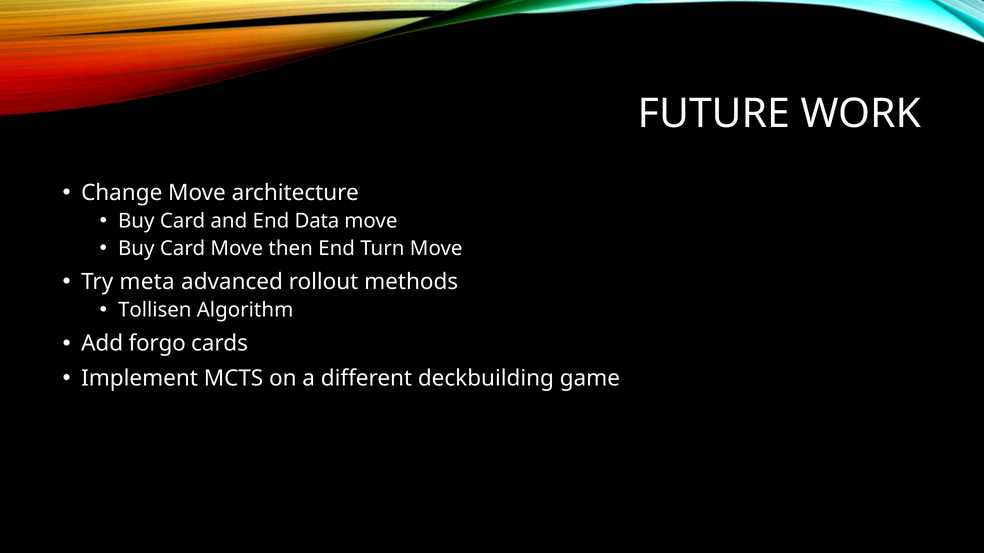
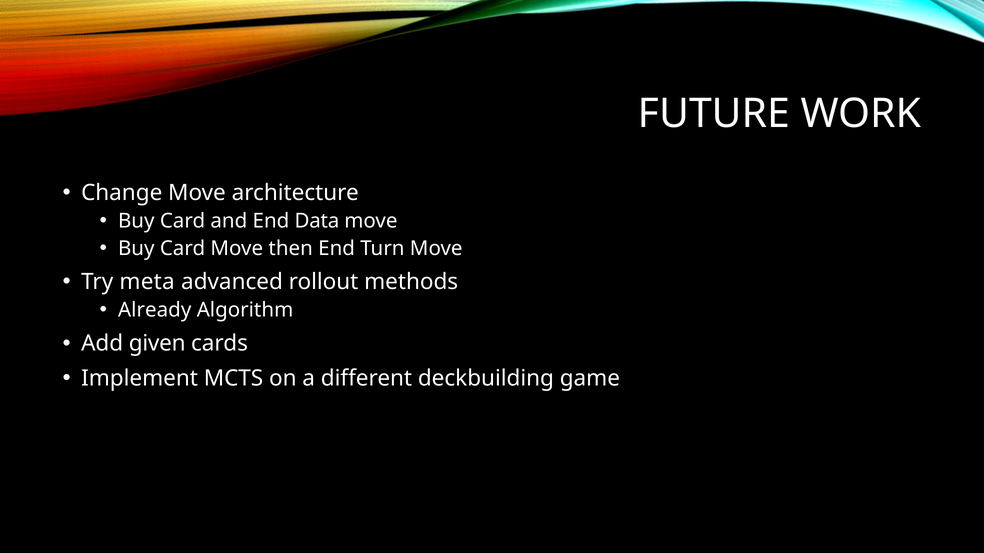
Tollisen: Tollisen -> Already
forgo: forgo -> given
